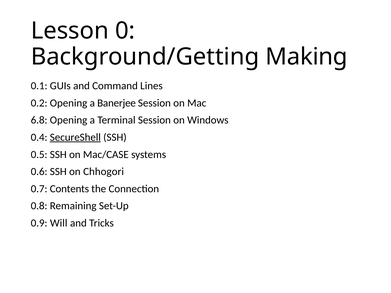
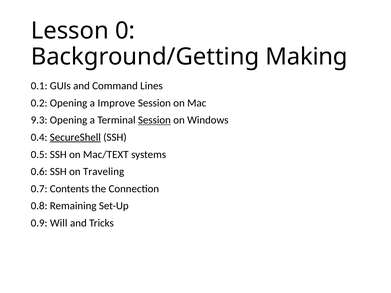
Banerjee: Banerjee -> Improve
6.8: 6.8 -> 9.3
Session at (154, 120) underline: none -> present
Mac/CASE: Mac/CASE -> Mac/TEXT
Chhogori: Chhogori -> Traveling
